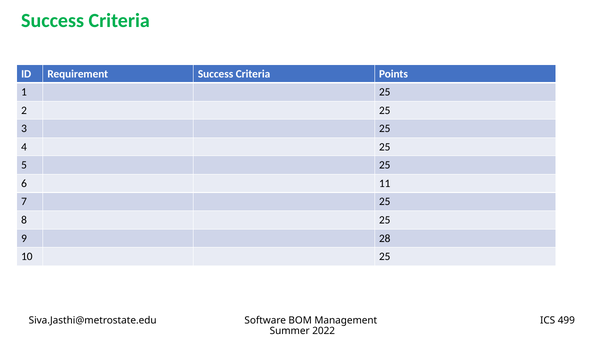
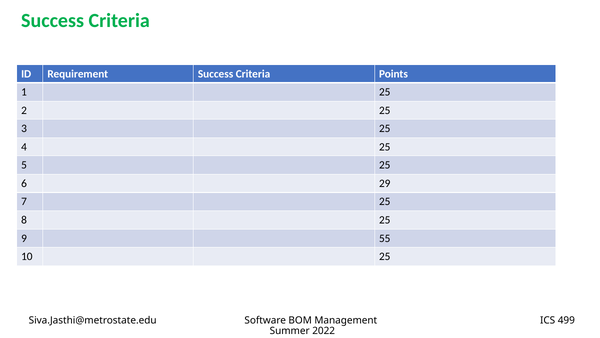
11: 11 -> 29
28: 28 -> 55
